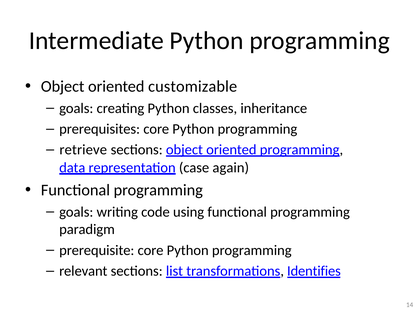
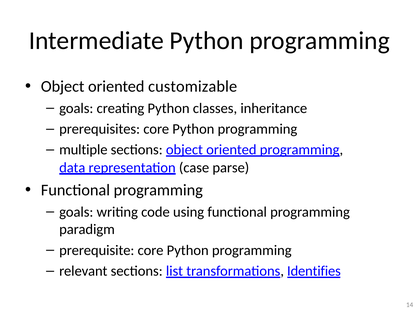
retrieve: retrieve -> multiple
again: again -> parse
